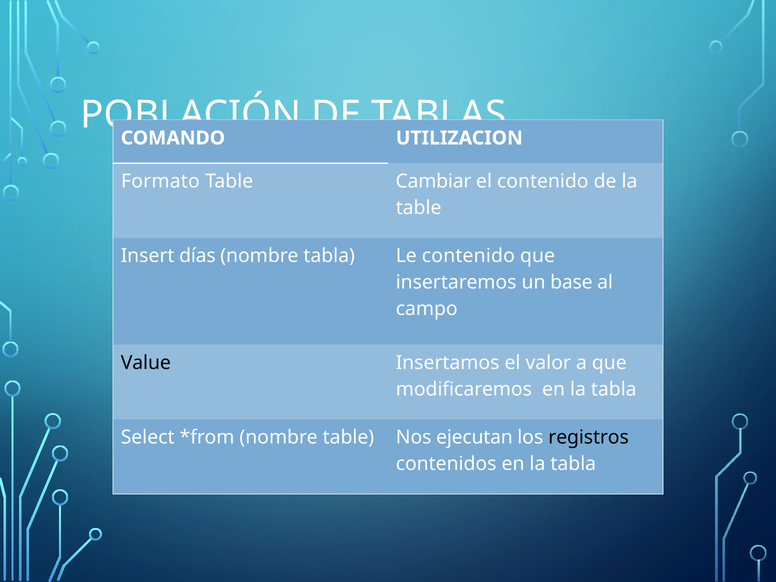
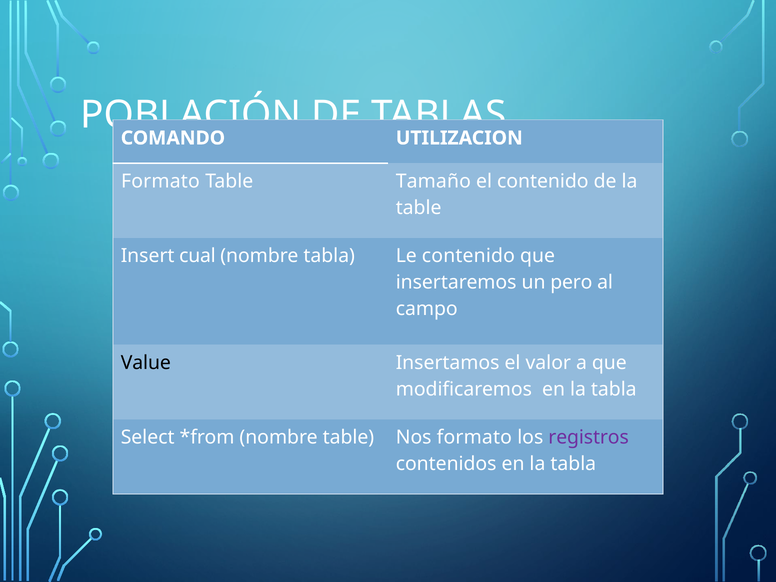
Cambiar: Cambiar -> Tamaño
días: días -> cual
base: base -> pero
Nos ejecutan: ejecutan -> formato
registros colour: black -> purple
